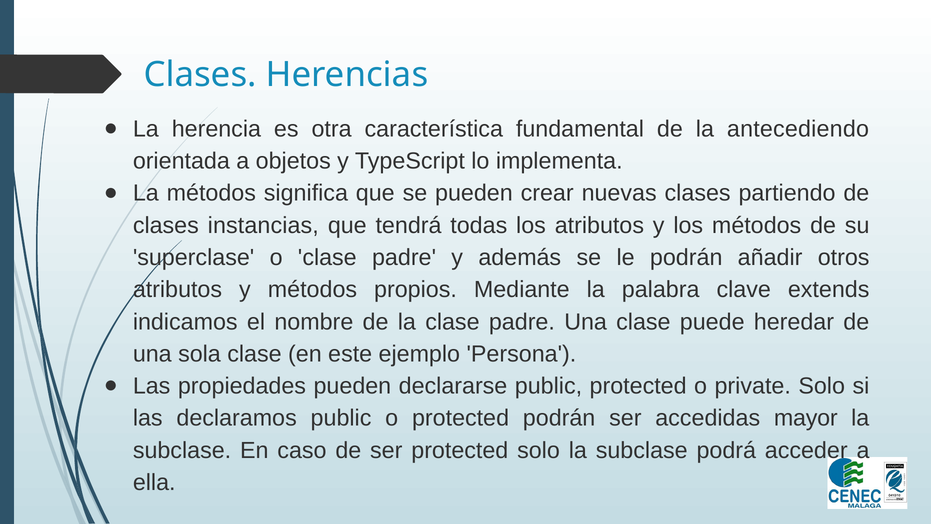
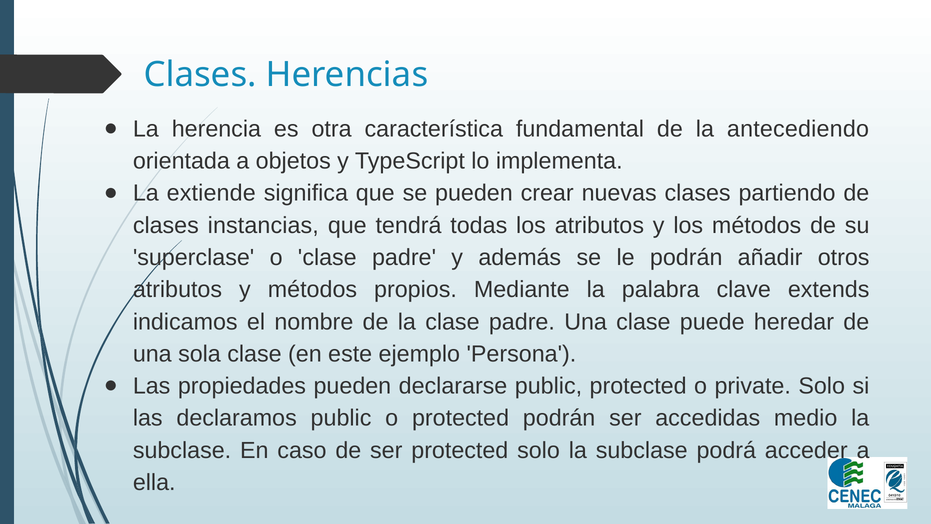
La métodos: métodos -> extiende
mayor: mayor -> medio
